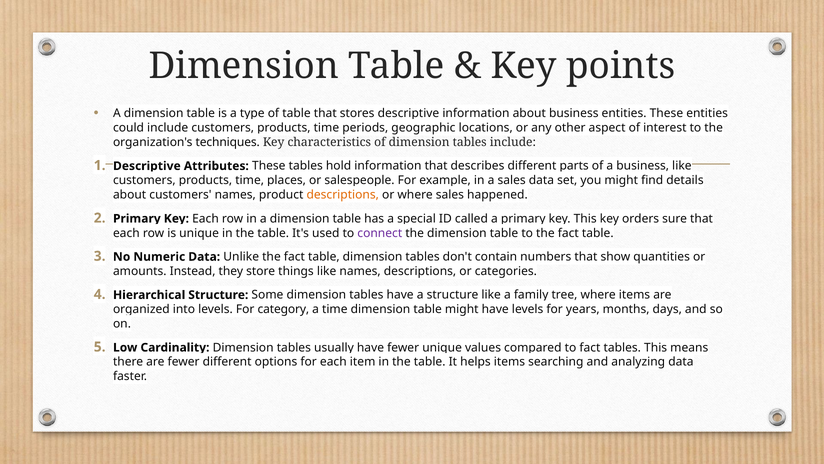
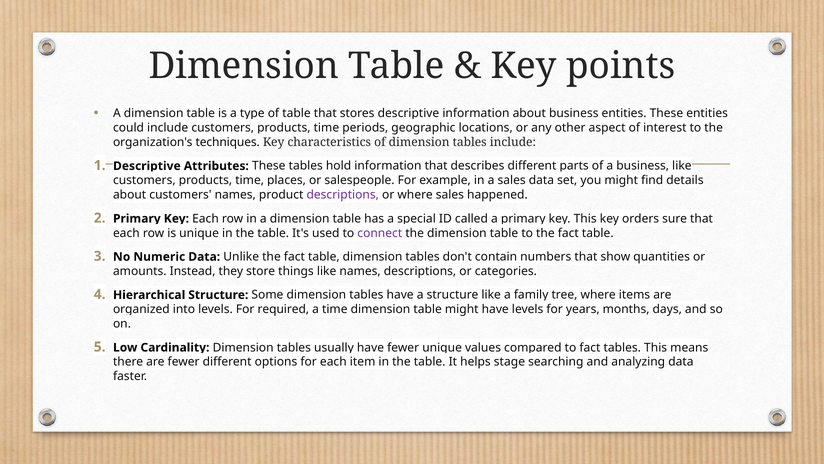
descriptions at (343, 195) colour: orange -> purple
category: category -> required
helps items: items -> stage
